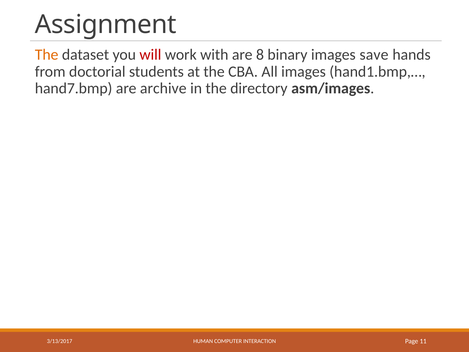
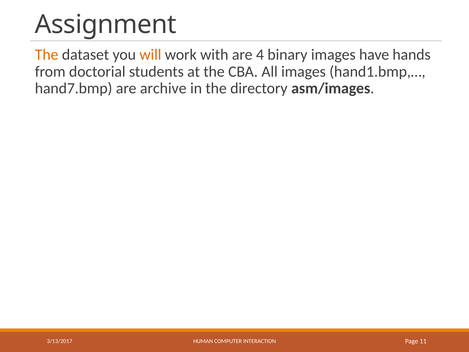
will colour: red -> orange
8: 8 -> 4
save: save -> have
